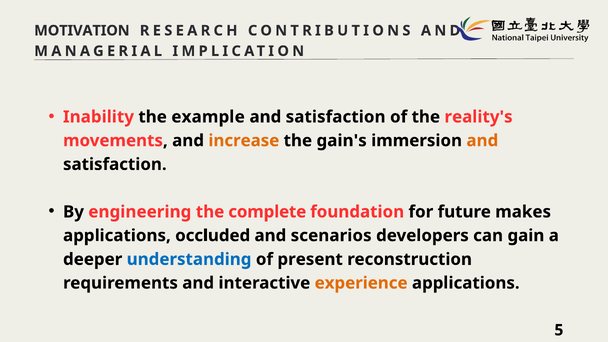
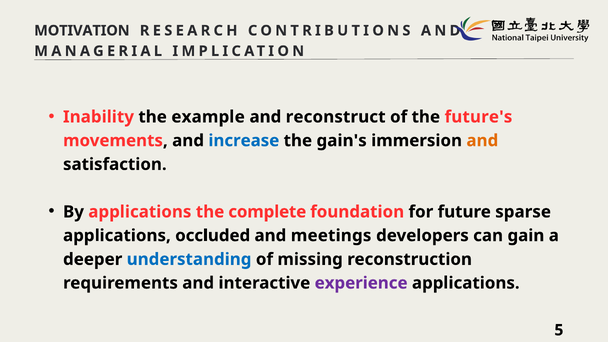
satisfaction at (336, 117): satisfaction -> reconstruct
reality's: reality's -> future's
increase colour: orange -> blue
By engineering: engineering -> applications
makes: makes -> sparse
scenarios: scenarios -> meetings
present: present -> missing
experience colour: orange -> purple
